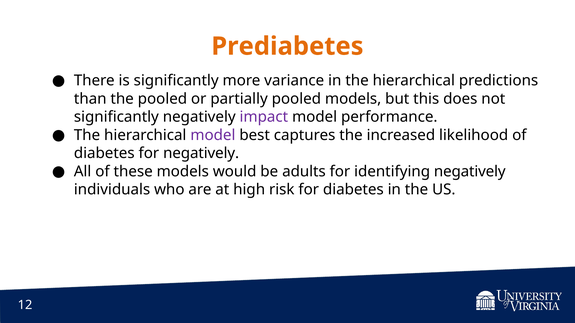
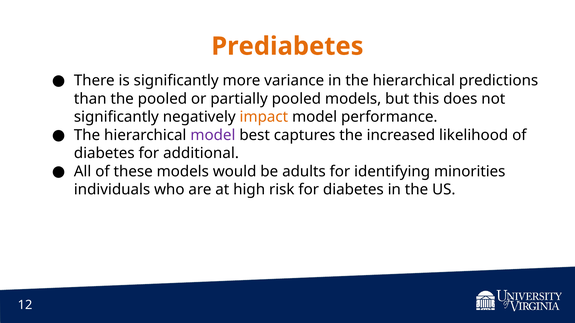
impact colour: purple -> orange
for negatively: negatively -> additional
identifying negatively: negatively -> minorities
